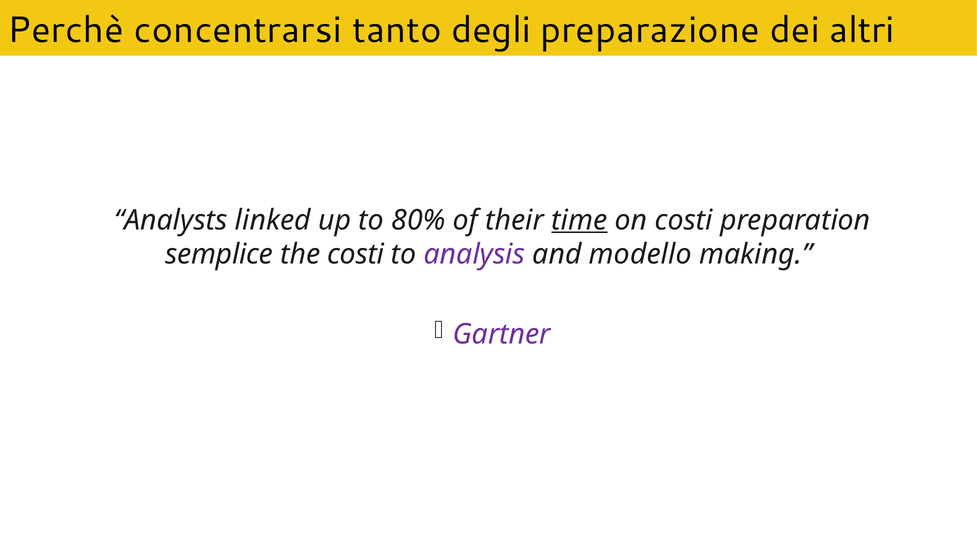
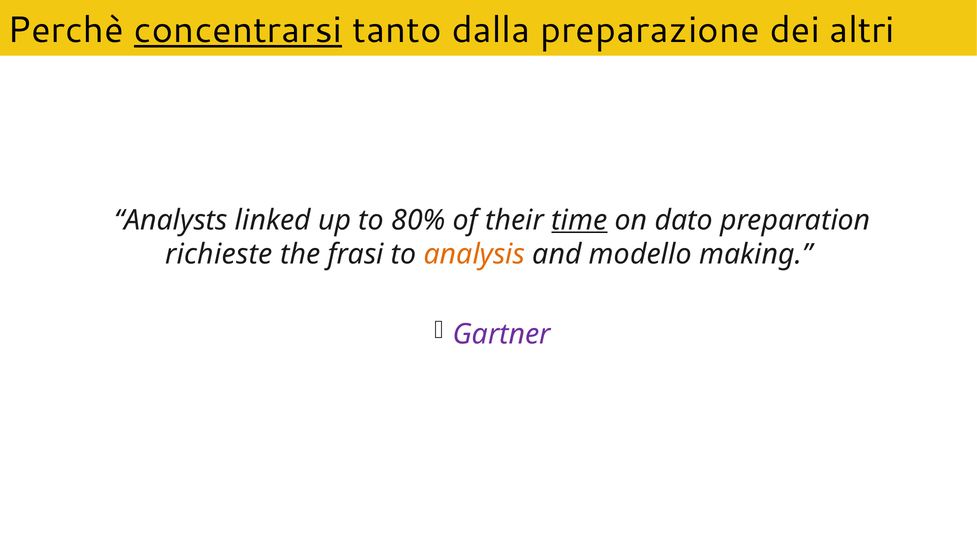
concentrarsi underline: none -> present
degli: degli -> dalla
on costi: costi -> dato
semplice: semplice -> richieste
the costi: costi -> frasi
analysis colour: purple -> orange
